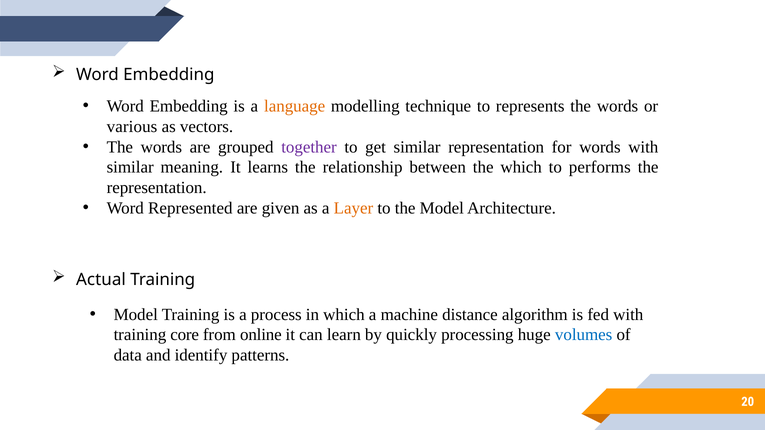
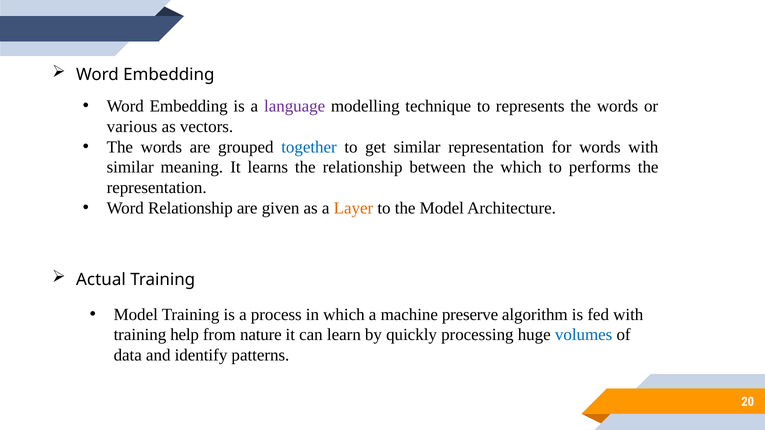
language colour: orange -> purple
together colour: purple -> blue
Word Represented: Represented -> Relationship
distance: distance -> preserve
core: core -> help
online: online -> nature
